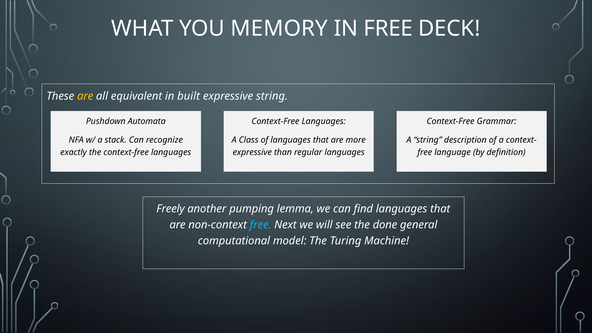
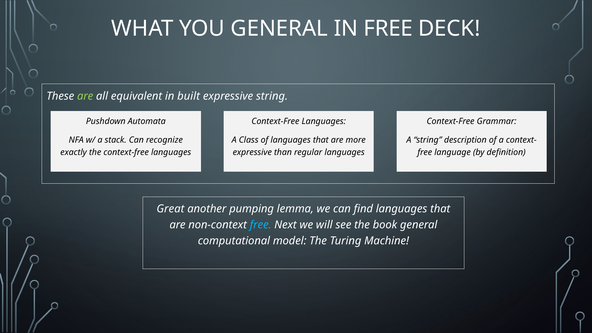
YOU MEMORY: MEMORY -> GENERAL
are at (85, 96) colour: yellow -> light green
Freely: Freely -> Great
done: done -> book
